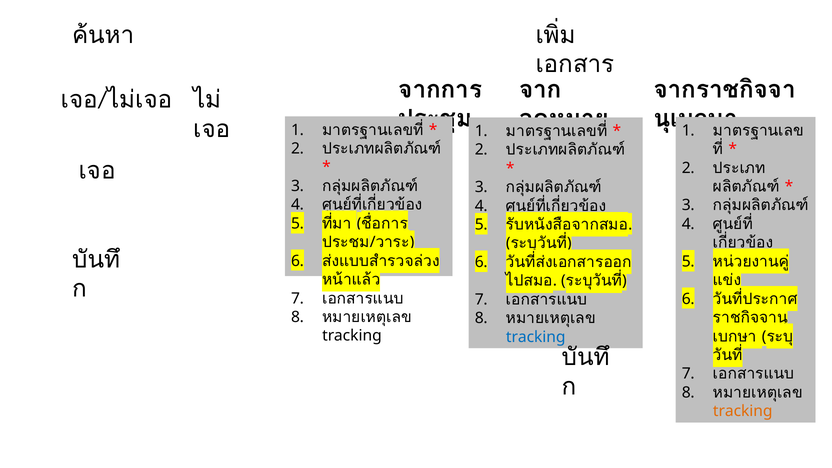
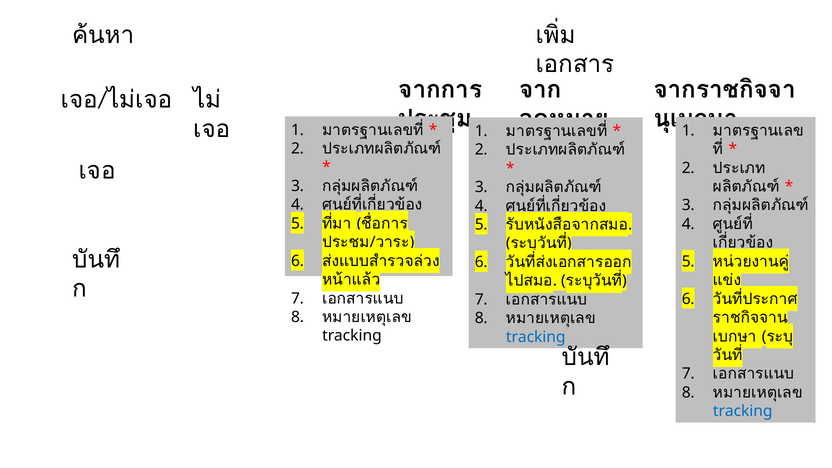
tracking at (743, 411) colour: orange -> blue
